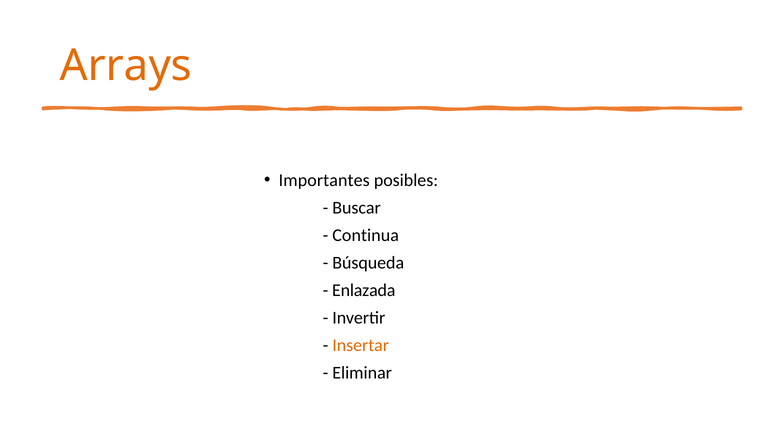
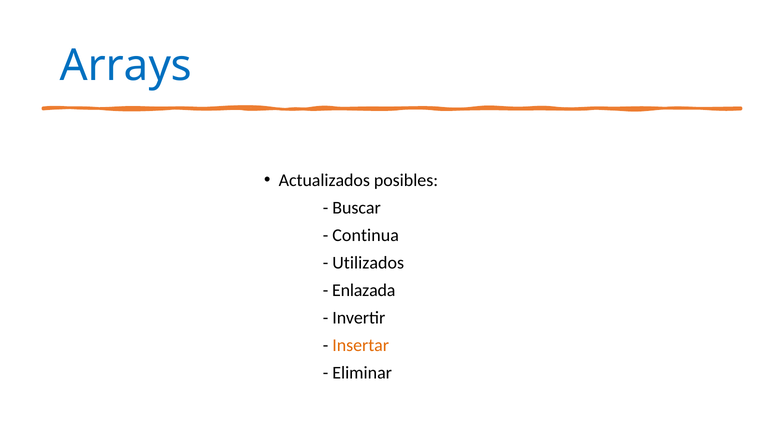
Arrays colour: orange -> blue
Importantes: Importantes -> Actualizados
Búsqueda: Búsqueda -> Utilizados
